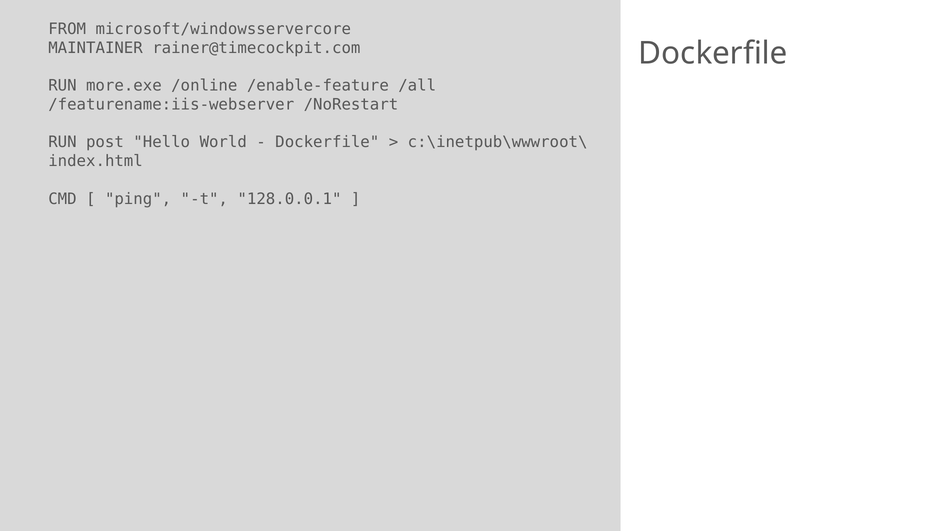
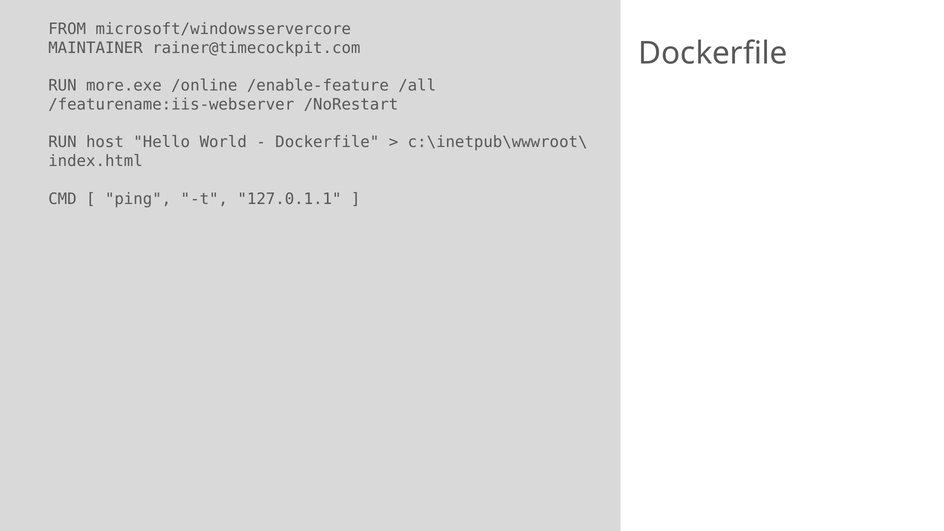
post: post -> host
128.0.0.1: 128.0.0.1 -> 127.0.1.1
